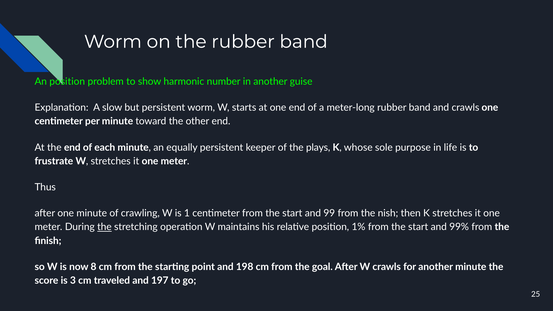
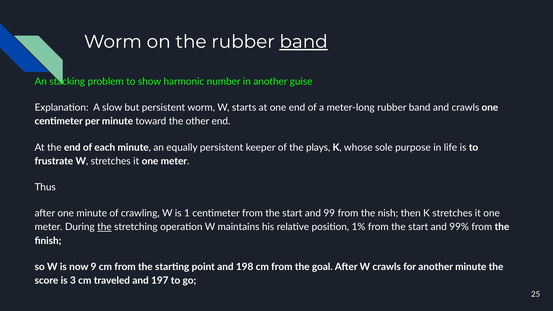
band at (304, 42) underline: none -> present
An position: position -> stacking
8: 8 -> 9
